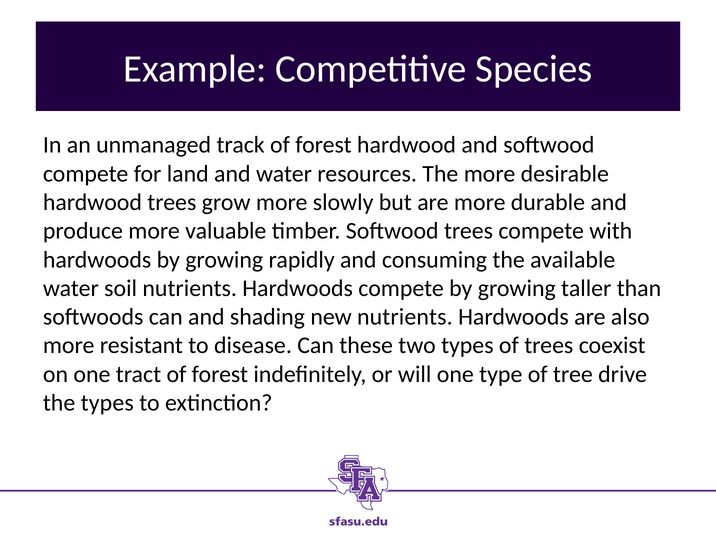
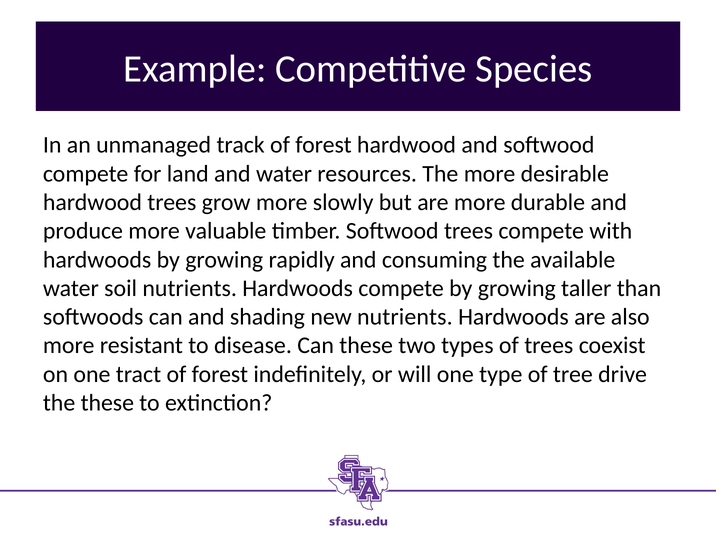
the types: types -> these
